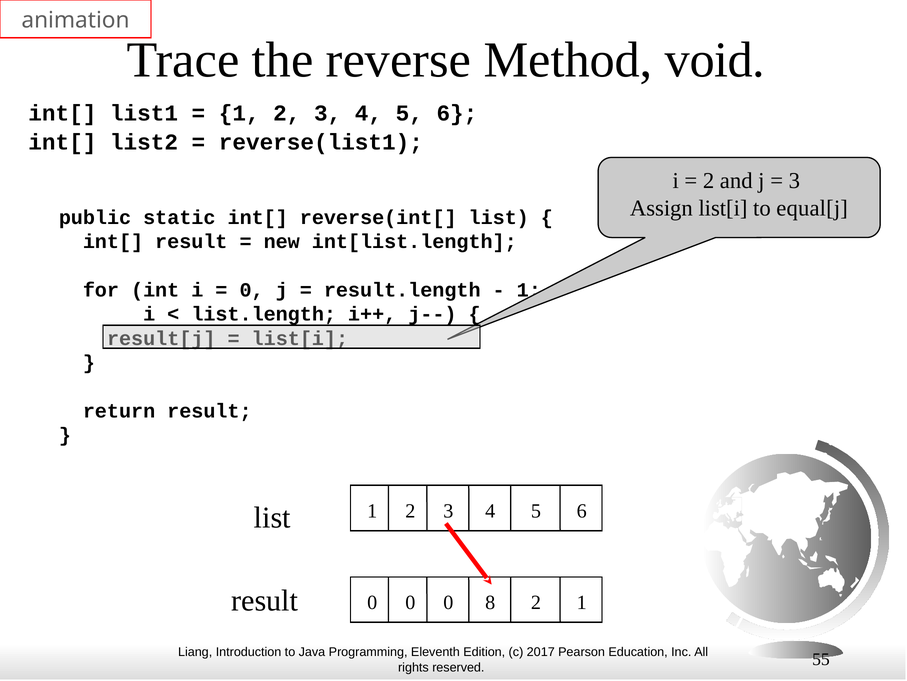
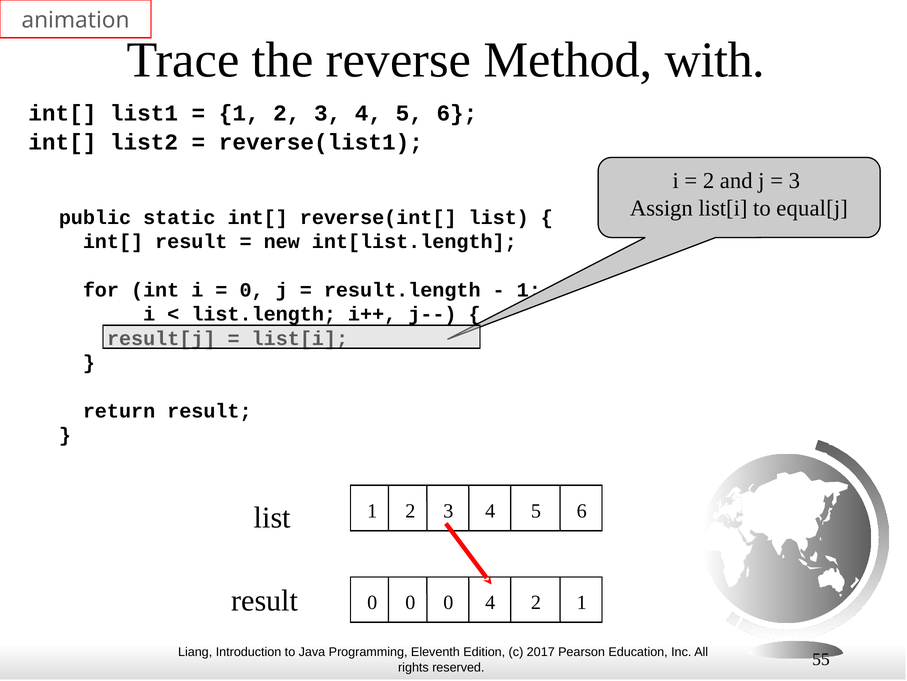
void: void -> with
0 8: 8 -> 4
